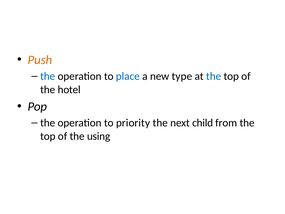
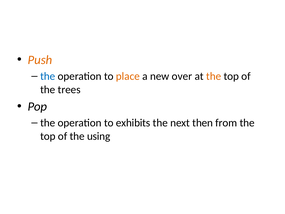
place colour: blue -> orange
type: type -> over
the at (214, 76) colour: blue -> orange
hotel: hotel -> trees
priority: priority -> exhibits
child: child -> then
